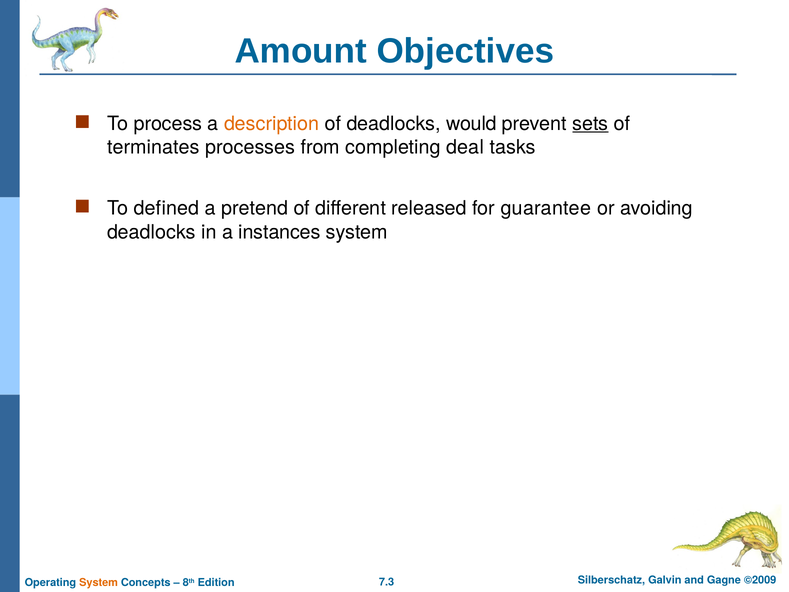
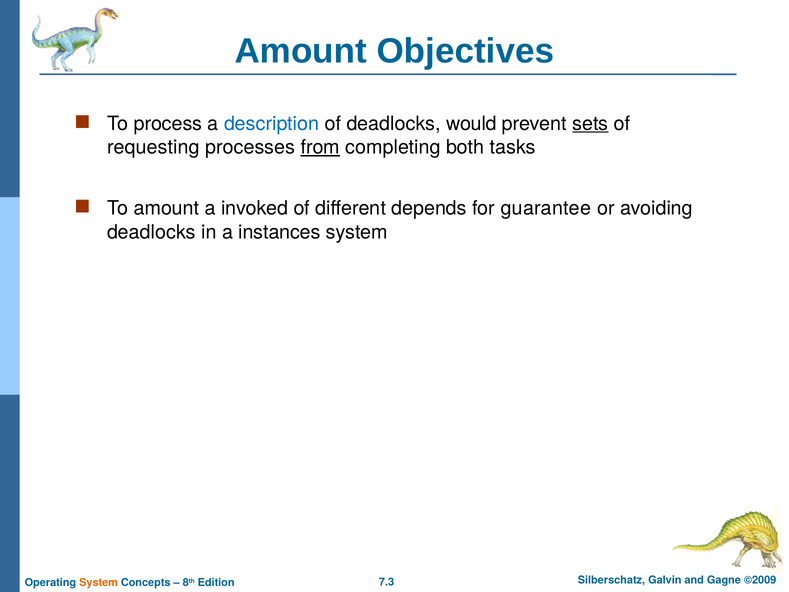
description colour: orange -> blue
terminates: terminates -> requesting
from underline: none -> present
deal: deal -> both
To defined: defined -> amount
pretend: pretend -> invoked
released: released -> depends
